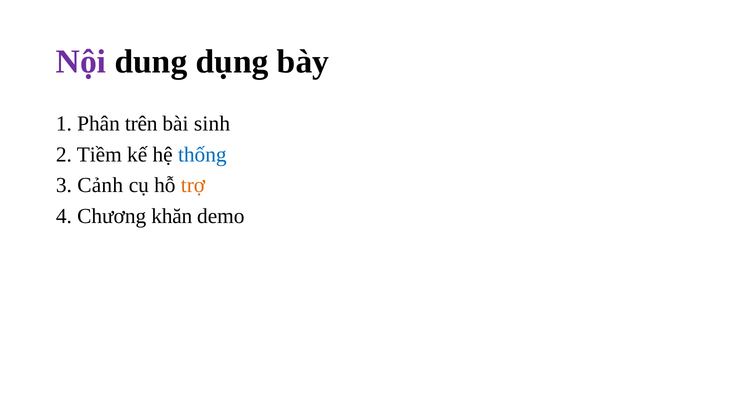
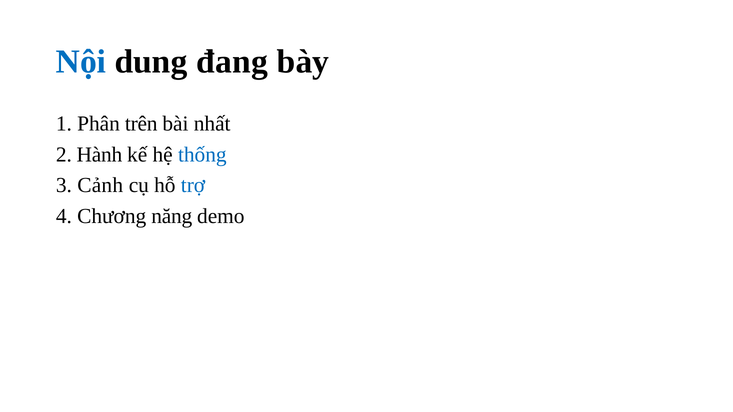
Nội colour: purple -> blue
dụng: dụng -> đang
sinh: sinh -> nhất
Tiềm: Tiềm -> Hành
trợ colour: orange -> blue
khăn: khăn -> năng
